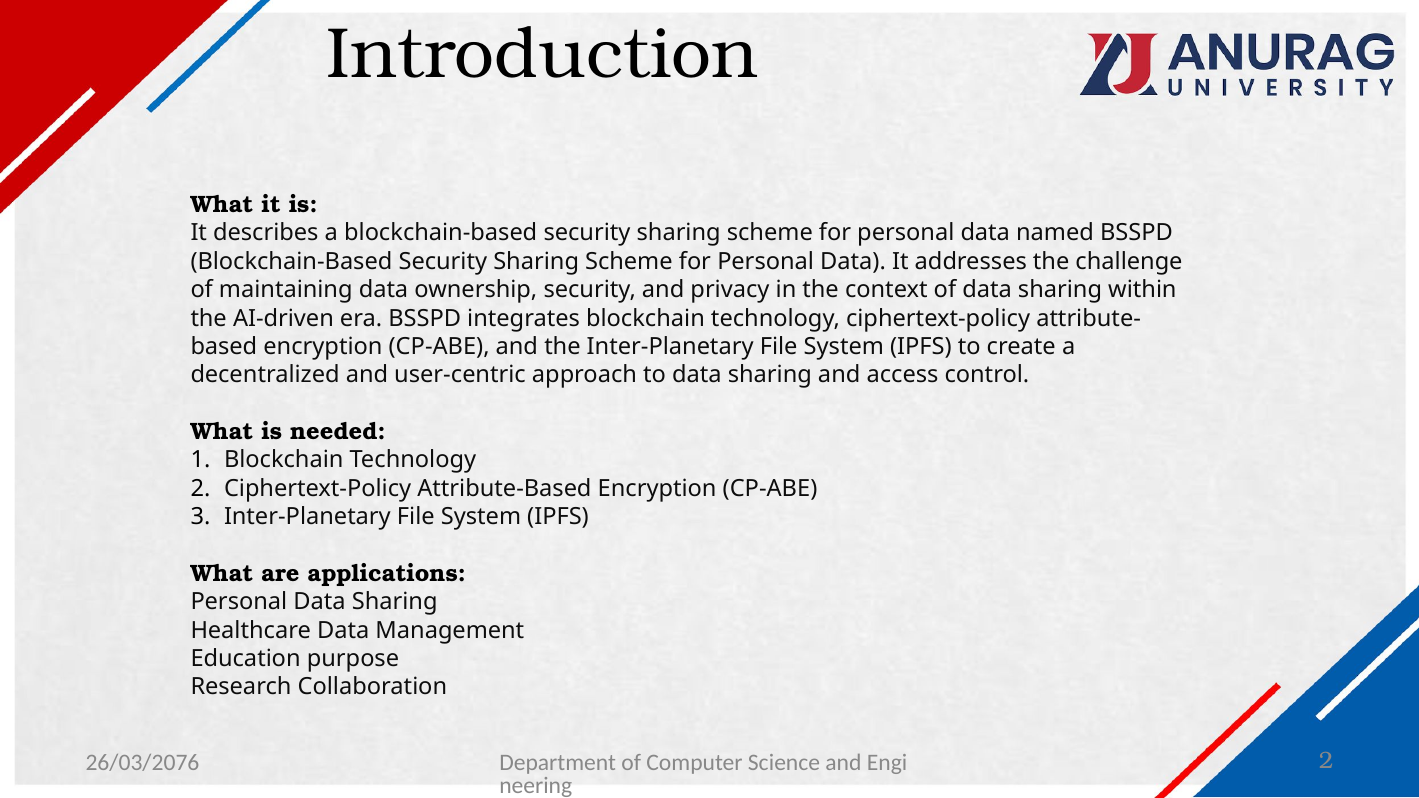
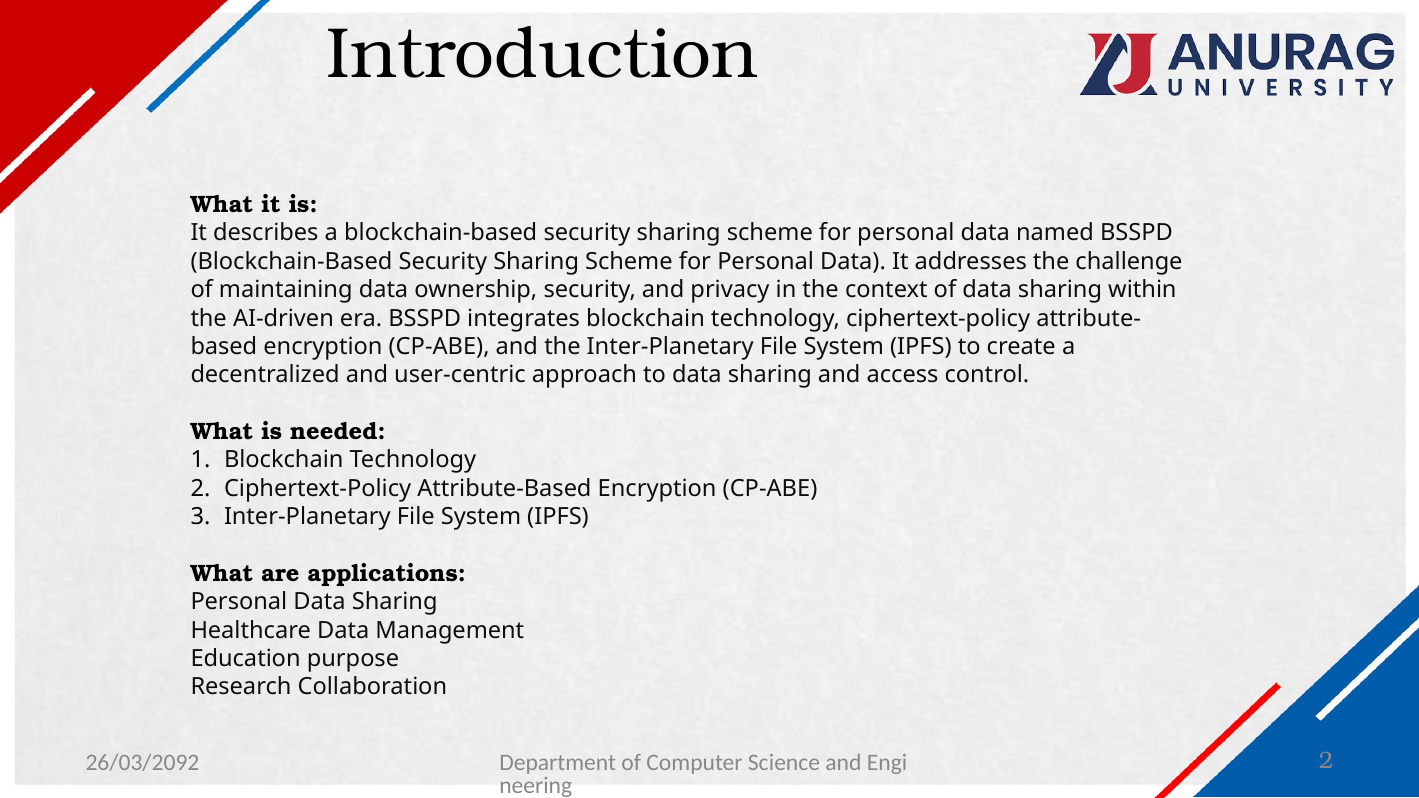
26/03/2076: 26/03/2076 -> 26/03/2092
